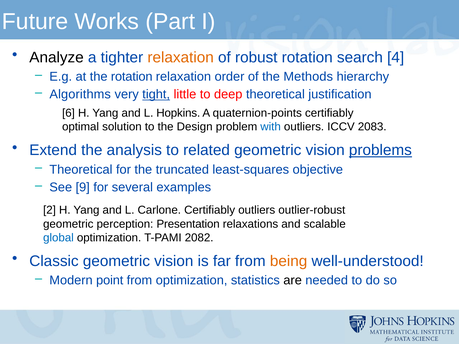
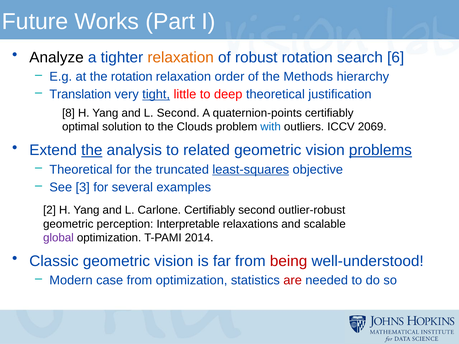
4: 4 -> 6
Algorithms: Algorithms -> Translation
6: 6 -> 8
L Hopkins: Hopkins -> Second
Design: Design -> Clouds
2083: 2083 -> 2069
the at (92, 150) underline: none -> present
least-squares underline: none -> present
9: 9 -> 3
Certifiably outliers: outliers -> second
Presentation: Presentation -> Interpretable
global colour: blue -> purple
2082: 2082 -> 2014
being colour: orange -> red
point: point -> case
are colour: black -> red
